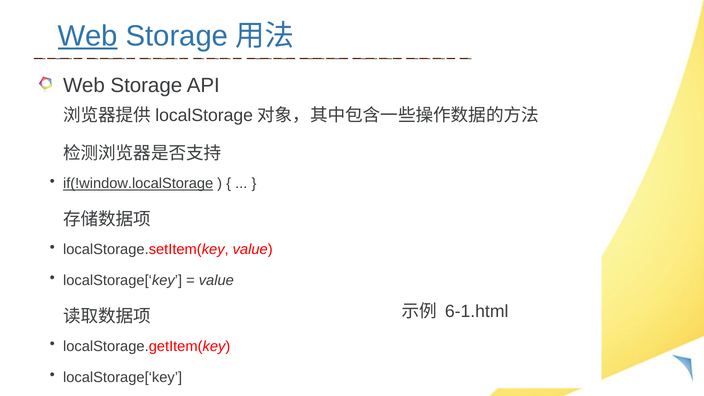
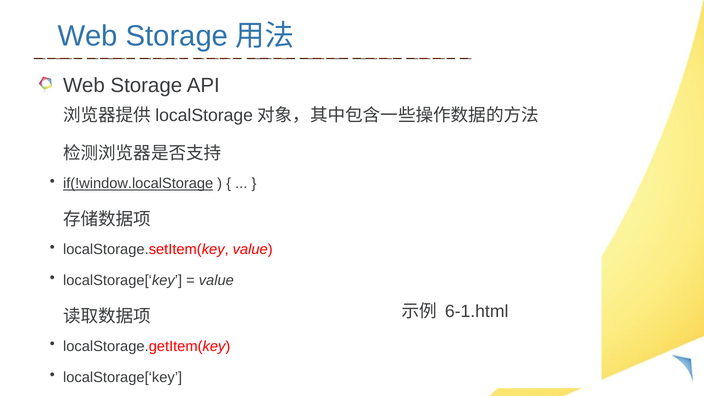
Web at (88, 36) underline: present -> none
